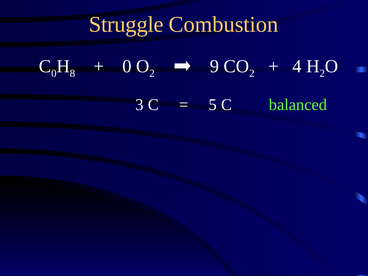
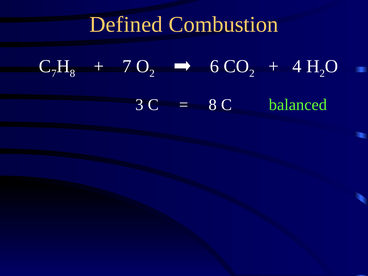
Struggle: Struggle -> Defined
C 0: 0 -> 7
0 at (127, 66): 0 -> 7
9: 9 -> 6
5 at (213, 105): 5 -> 8
